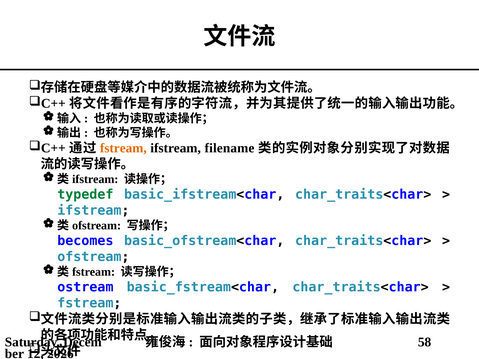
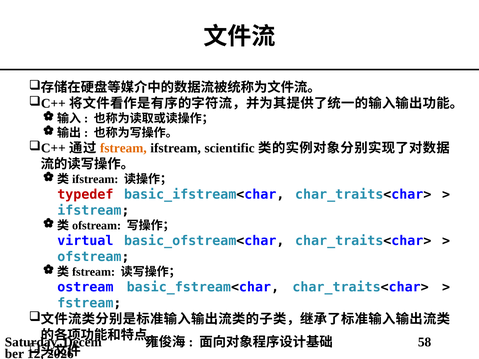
filename: filename -> scientific
typedef colour: green -> red
becomes: becomes -> virtual
